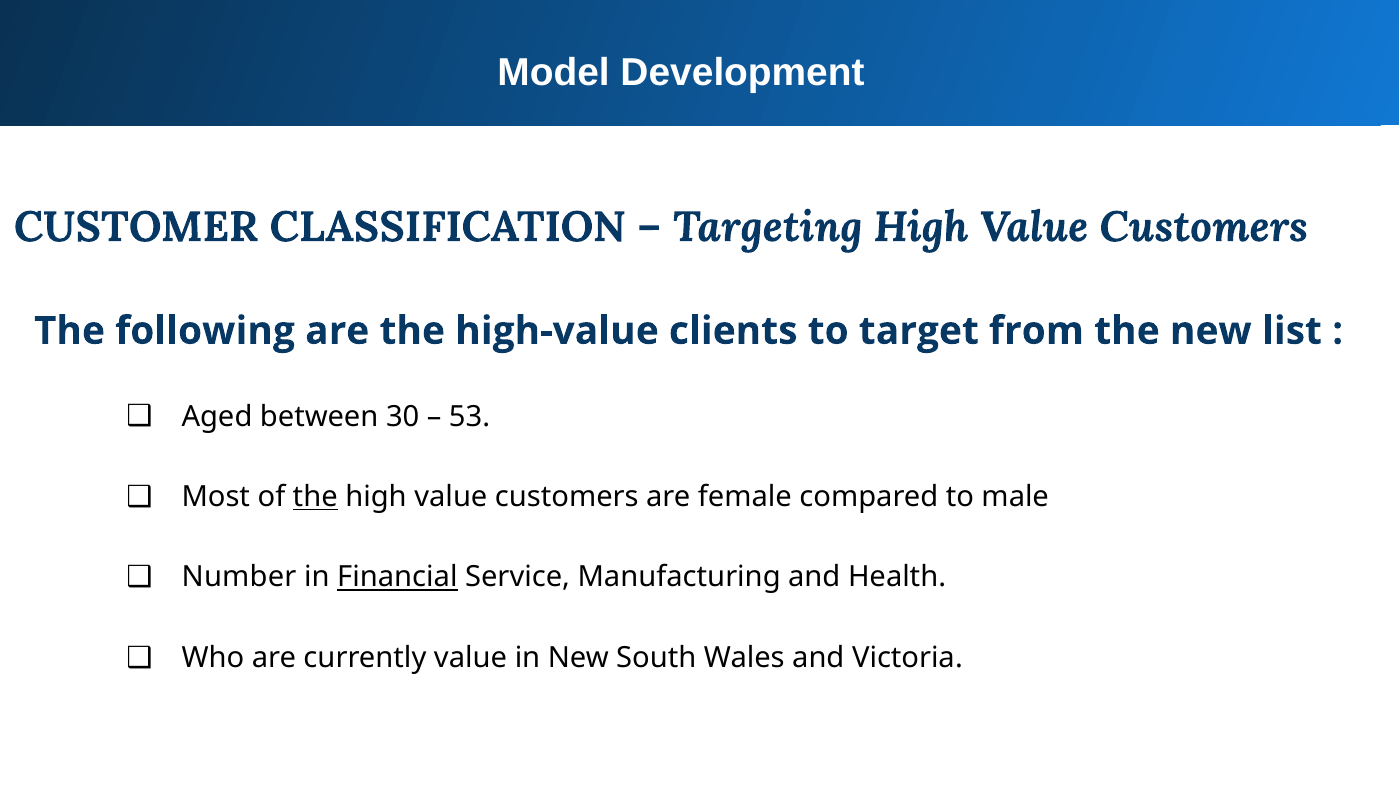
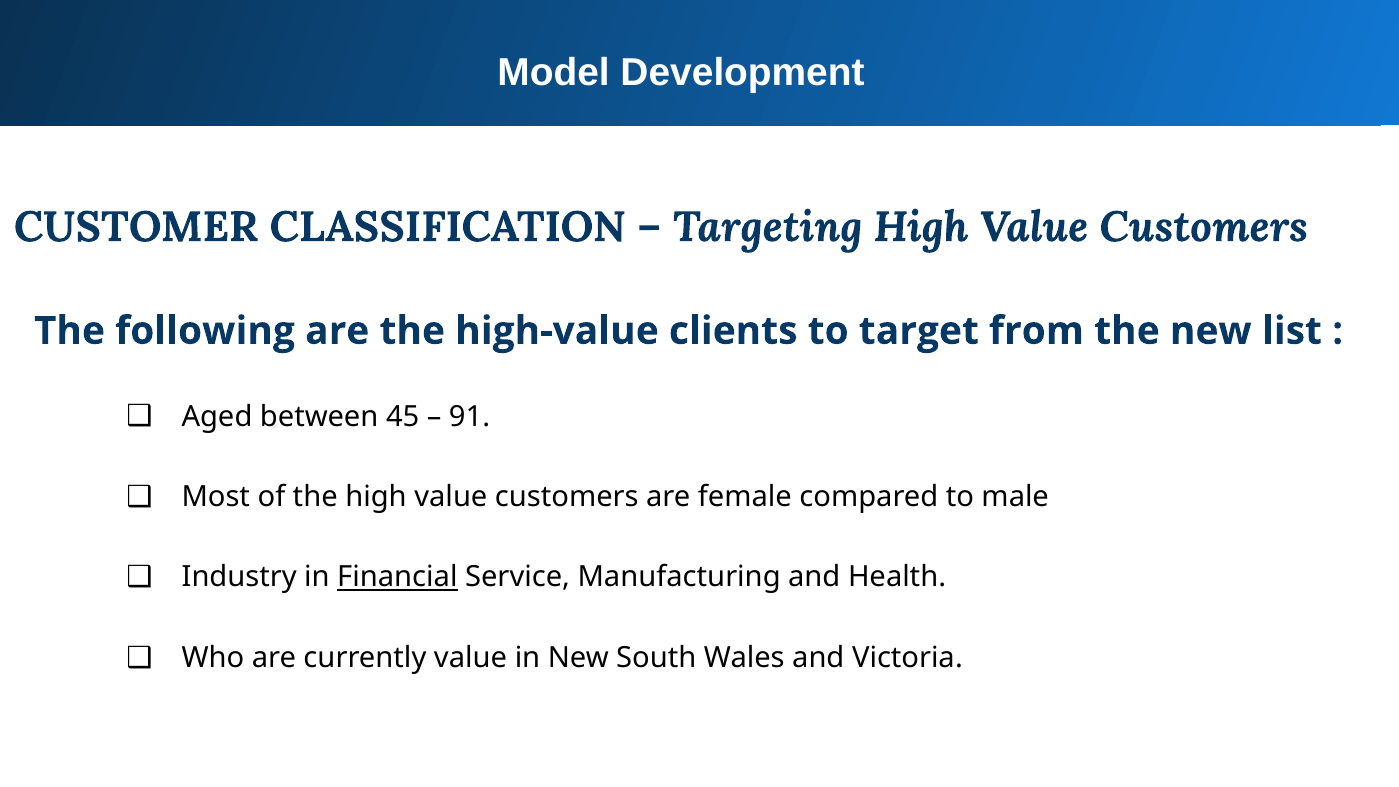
30: 30 -> 45
53: 53 -> 91
the at (315, 497) underline: present -> none
Number: Number -> Industry
